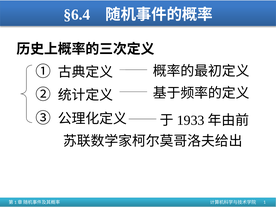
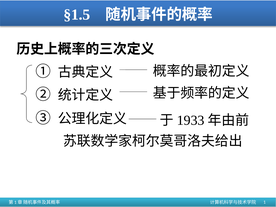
§6.4: §6.4 -> §1.5
